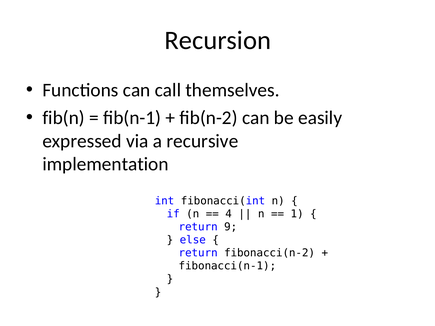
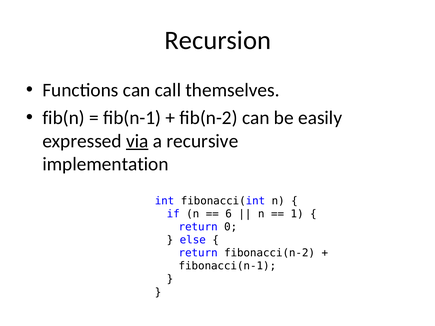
via underline: none -> present
4: 4 -> 6
9: 9 -> 0
